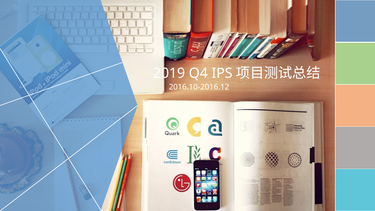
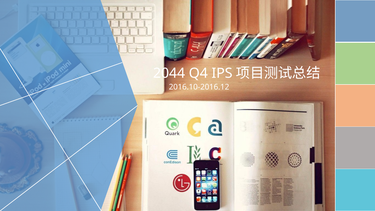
2019: 2019 -> 2044
